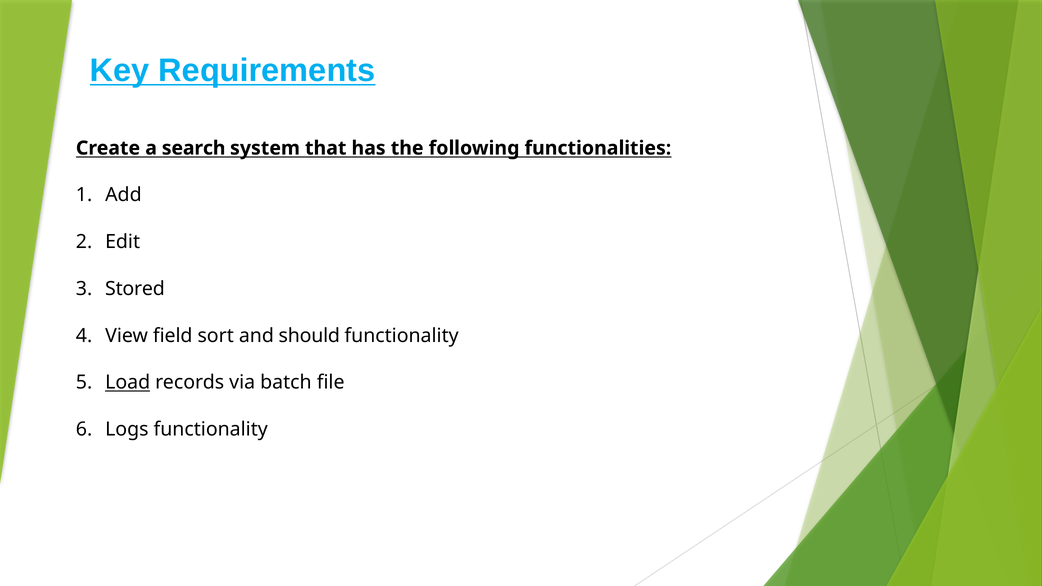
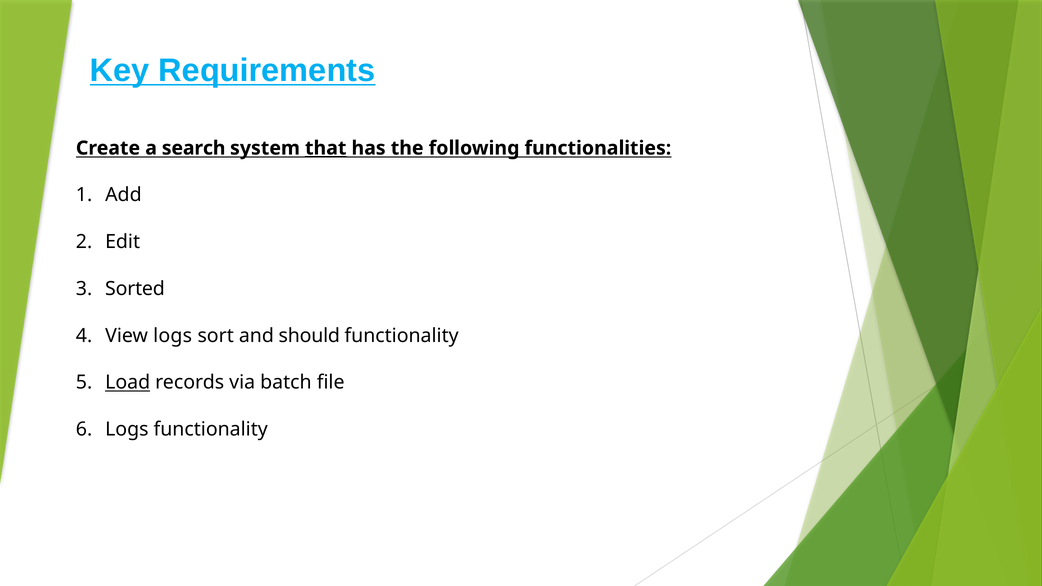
that underline: none -> present
Stored: Stored -> Sorted
View field: field -> logs
